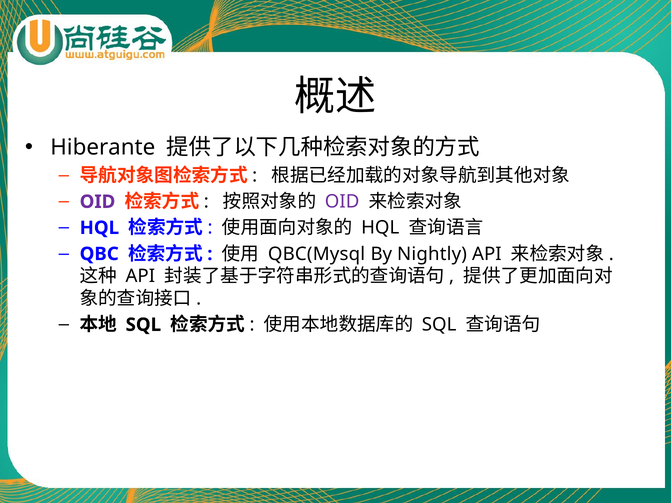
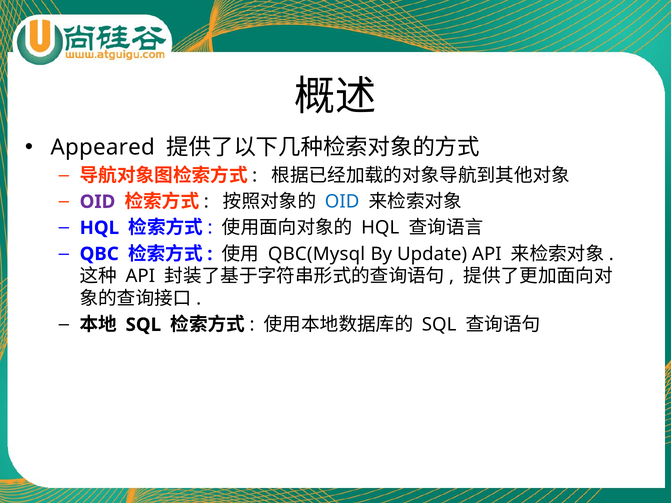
Hiberante: Hiberante -> Appeared
OID at (342, 202) colour: purple -> blue
Nightly: Nightly -> Update
